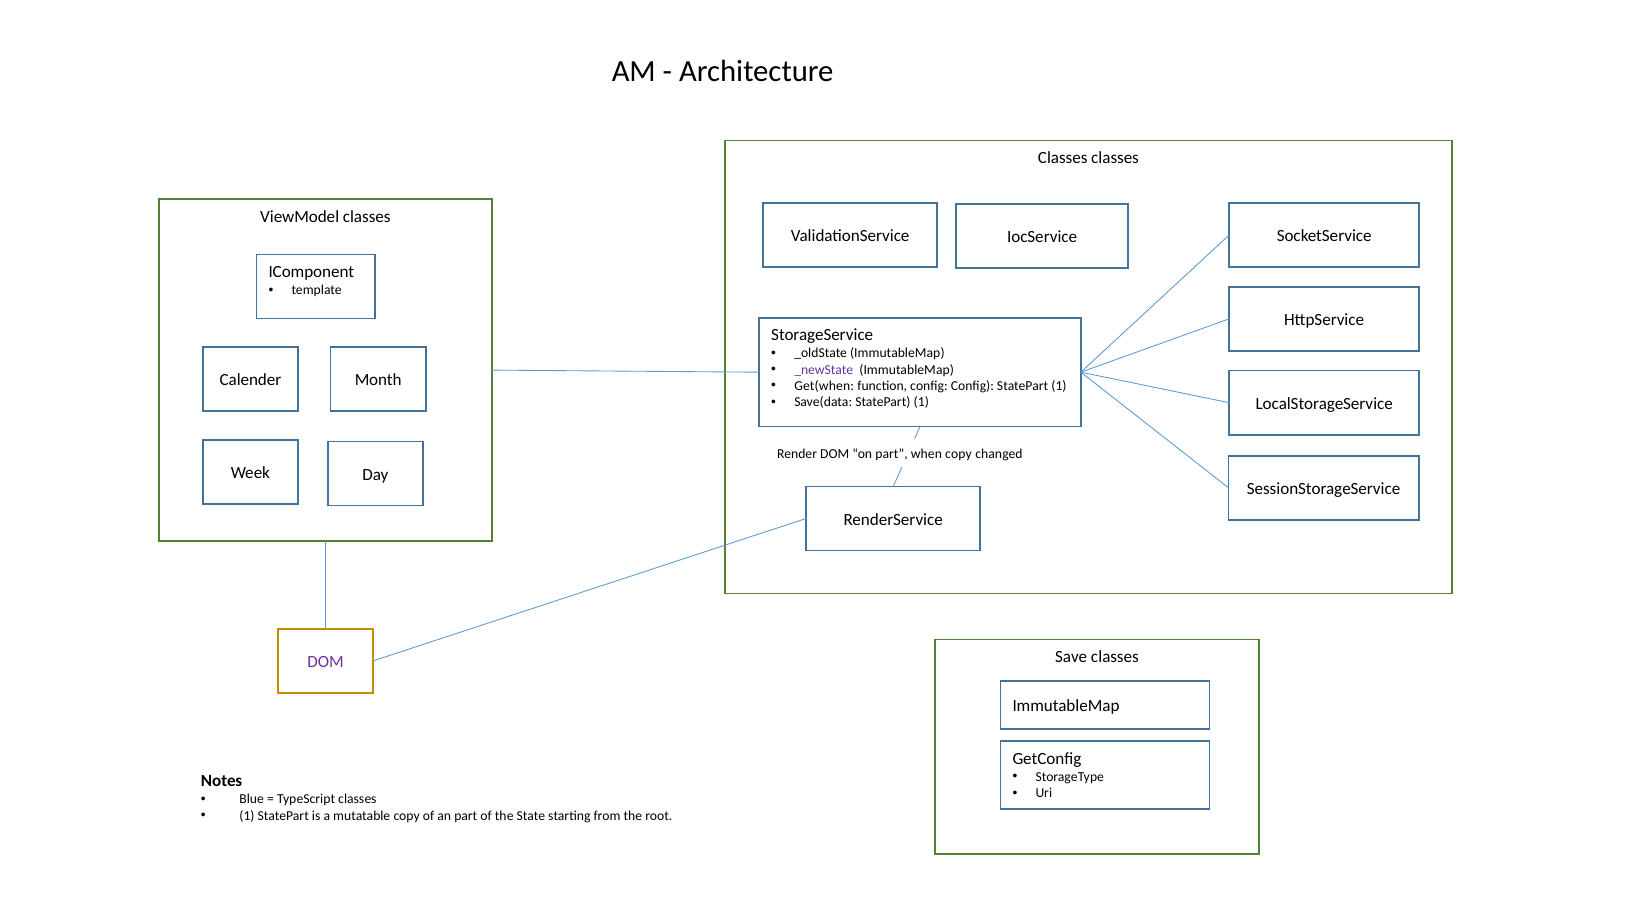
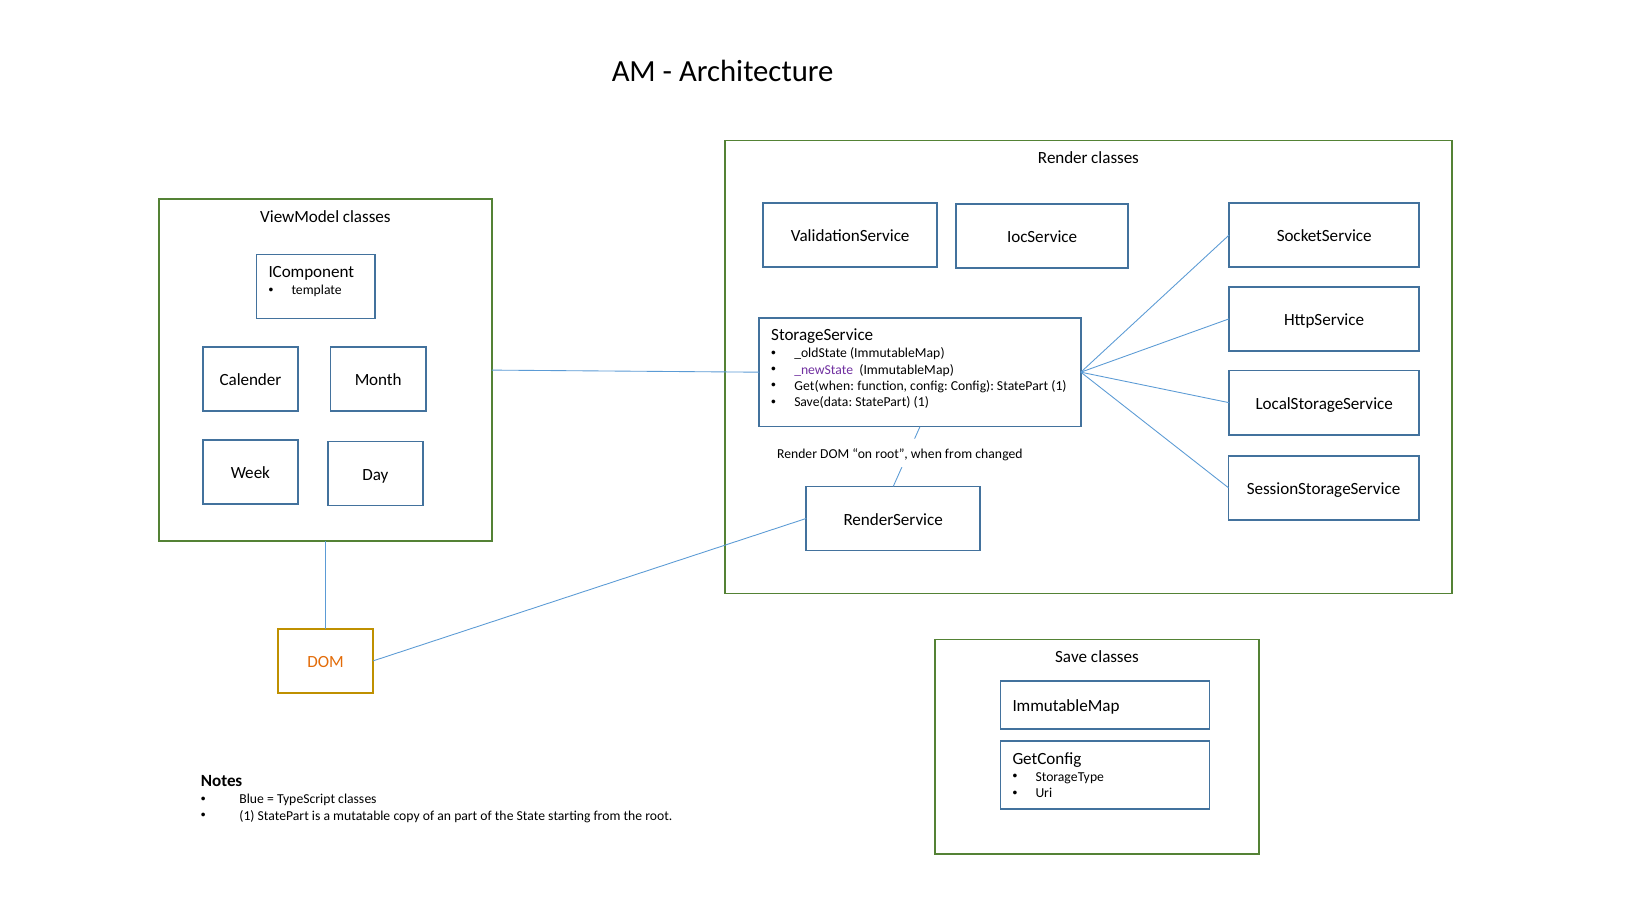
Classes at (1063, 158): Classes -> Render
on part: part -> root
when copy: copy -> from
DOM at (326, 662) colour: purple -> orange
